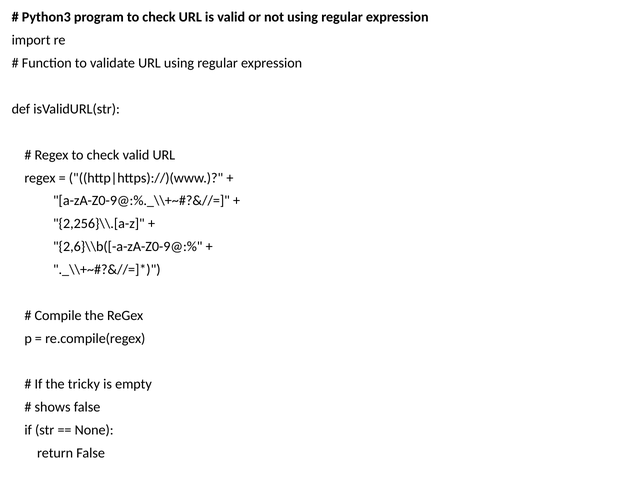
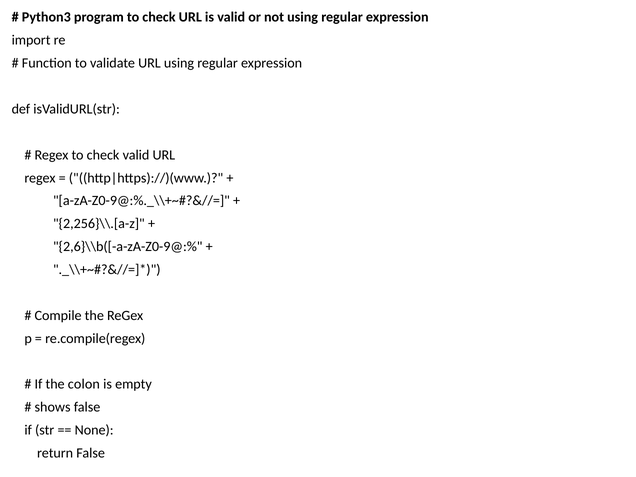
tricky: tricky -> colon
